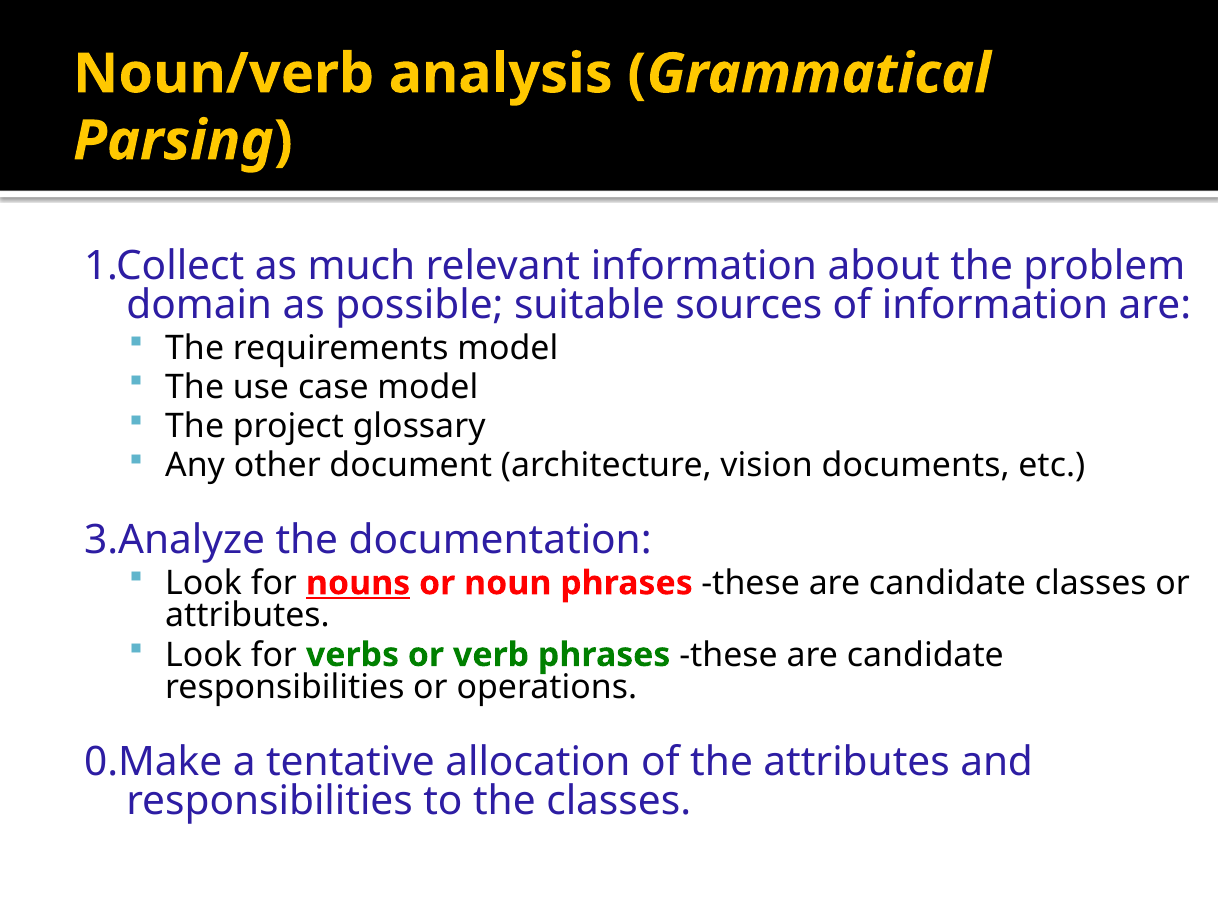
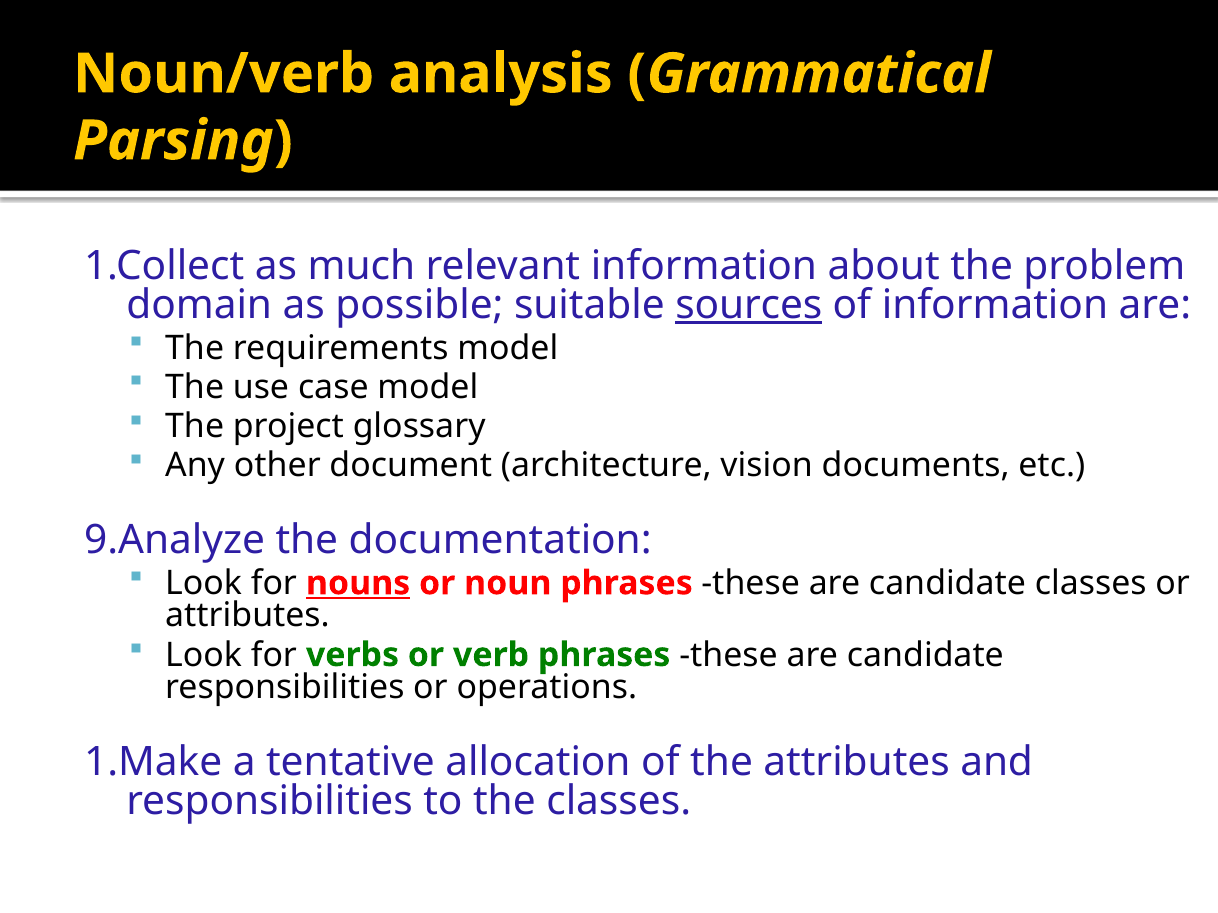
sources underline: none -> present
3.Analyze: 3.Analyze -> 9.Analyze
0.Make: 0.Make -> 1.Make
